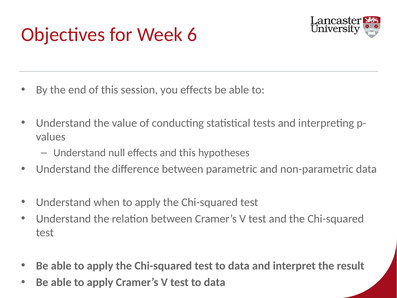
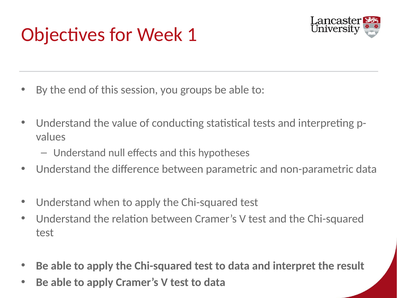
6: 6 -> 1
you effects: effects -> groups
